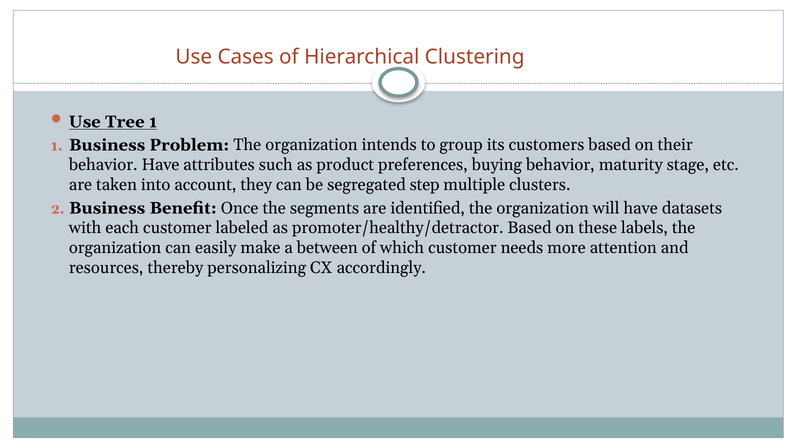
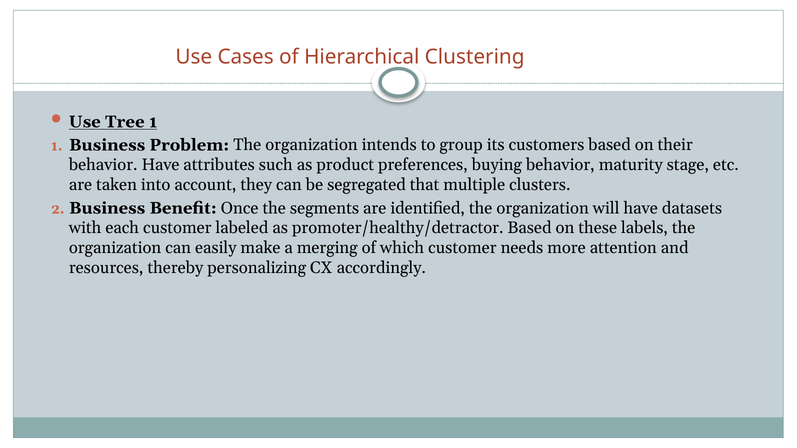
step: step -> that
between: between -> merging
